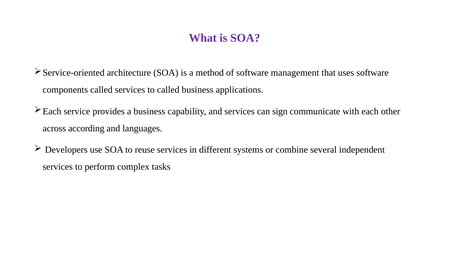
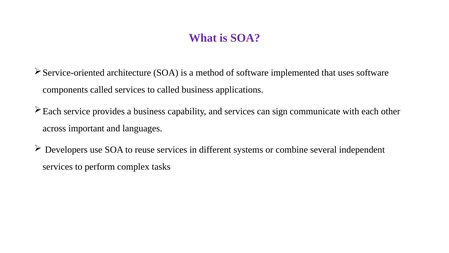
management: management -> implemented
according: according -> important
